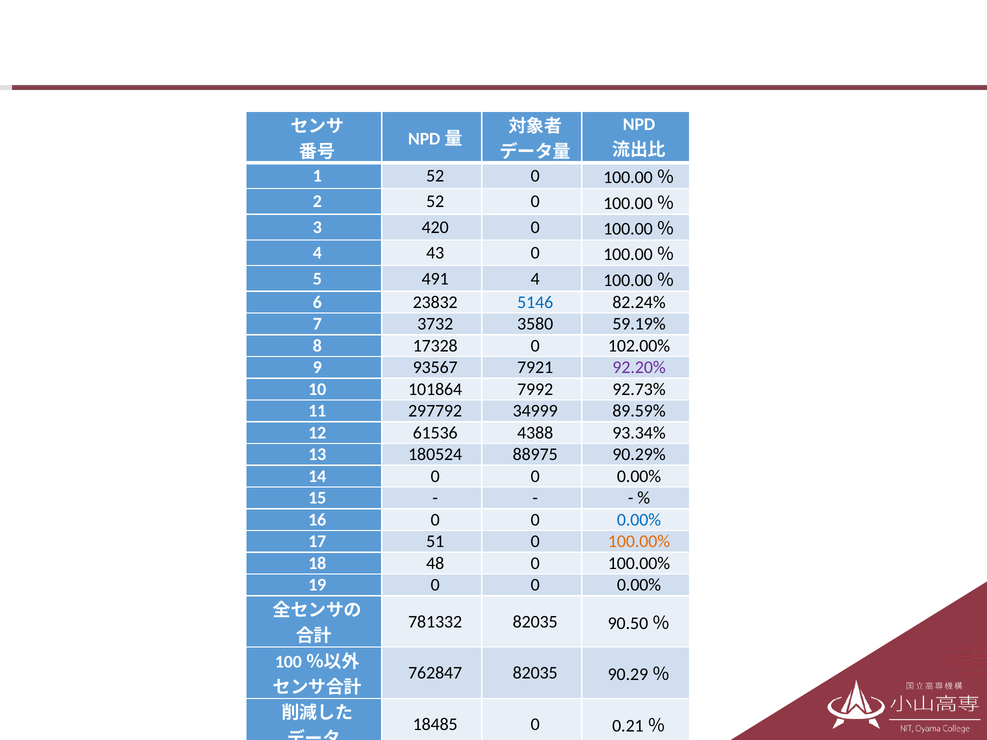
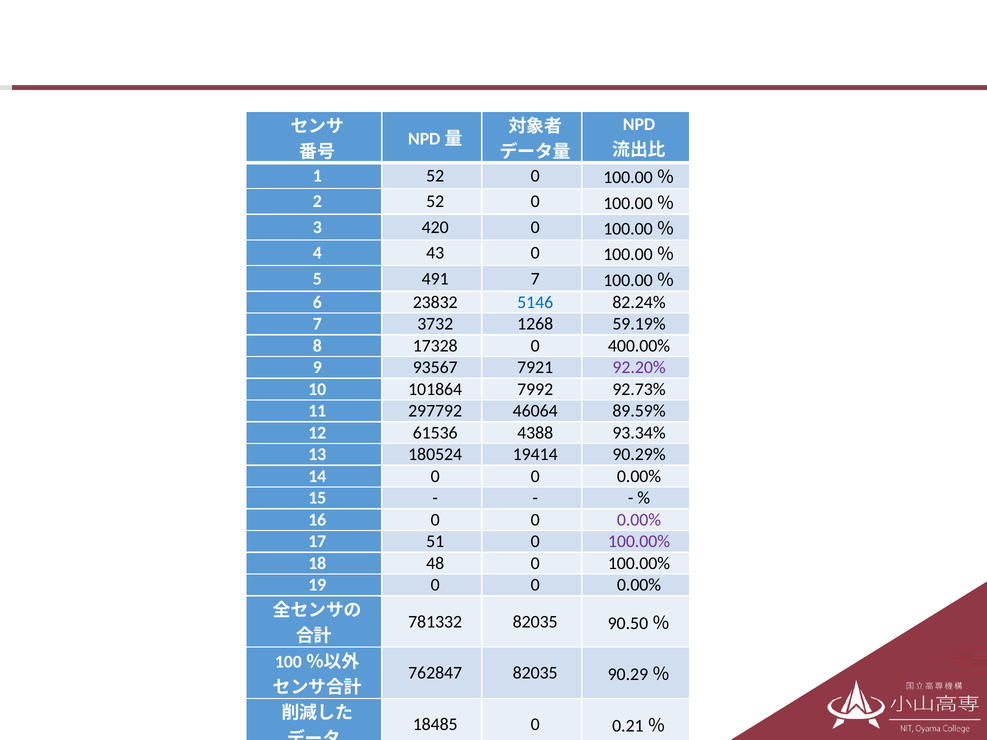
491 4: 4 -> 7
3580: 3580 -> 1268
102.00%: 102.00% -> 400.00%
34999: 34999 -> 46064
88975: 88975 -> 19414
0.00% at (639, 520) colour: blue -> purple
100.00% at (639, 542) colour: orange -> purple
